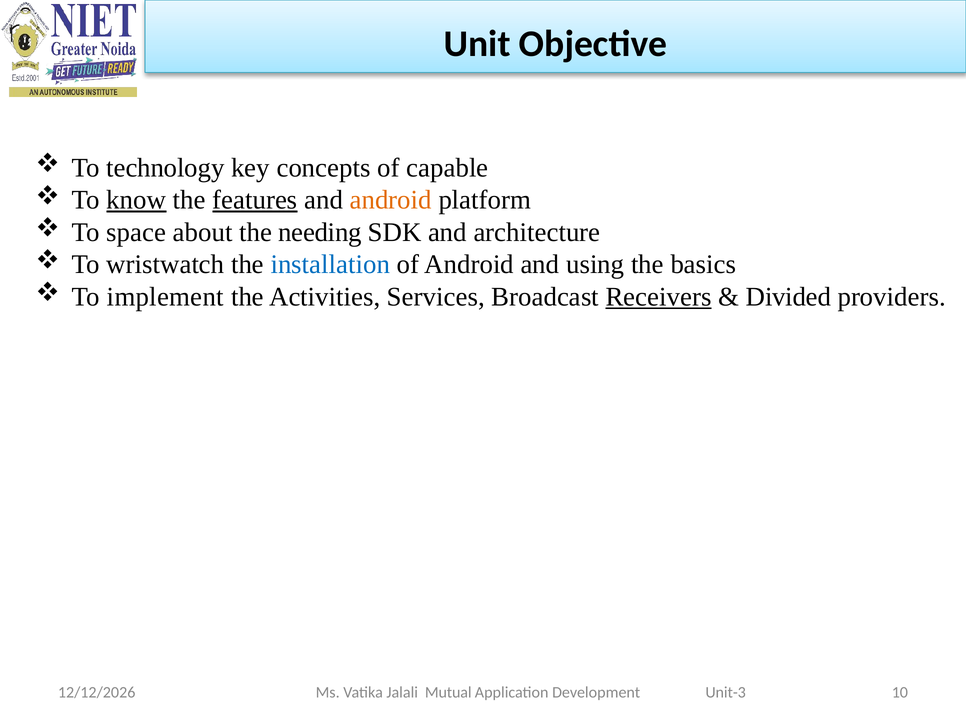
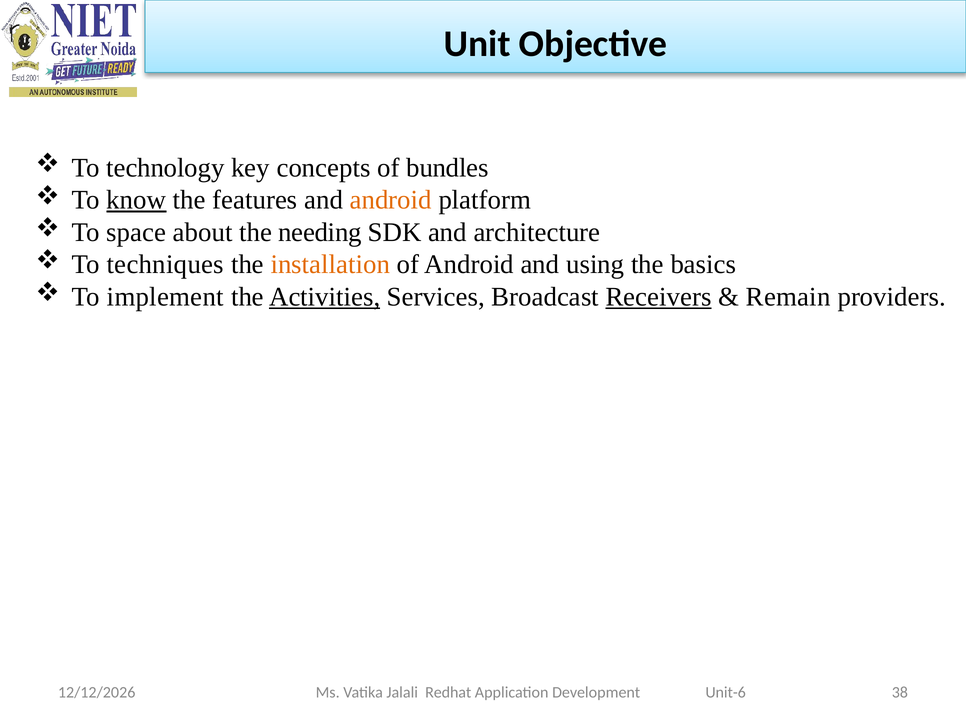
capable: capable -> bundles
features underline: present -> none
wristwatch: wristwatch -> techniques
installation colour: blue -> orange
Activities underline: none -> present
Divided: Divided -> Remain
10: 10 -> 38
Mutual: Mutual -> Redhat
Unit-3: Unit-3 -> Unit-6
